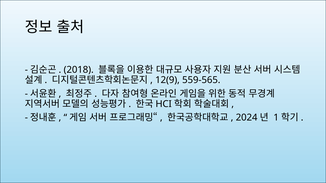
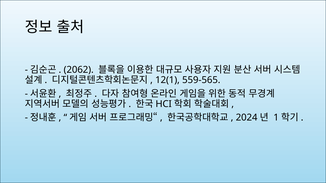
2018: 2018 -> 2062
12(9: 12(9 -> 12(1
